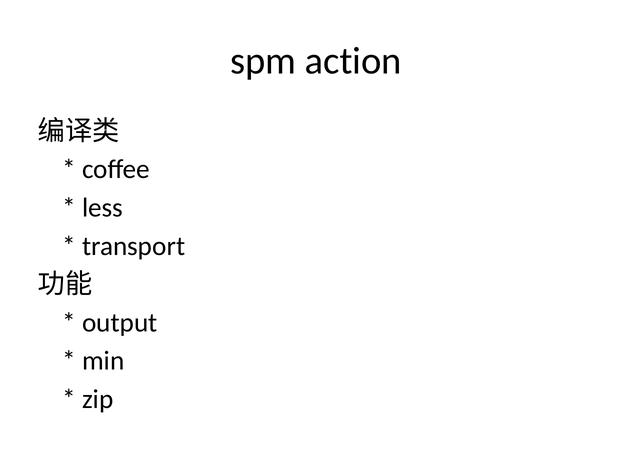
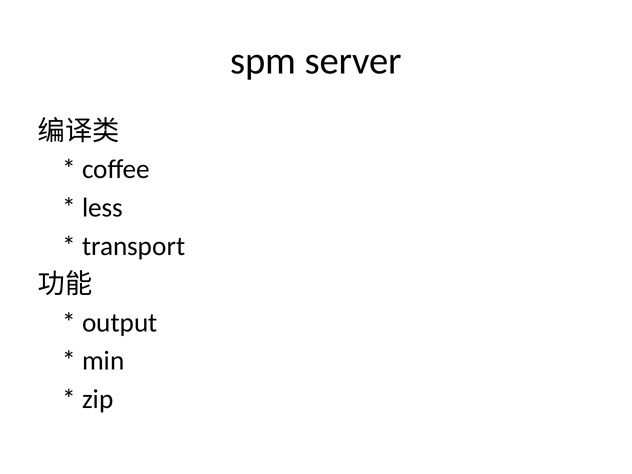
action: action -> server
